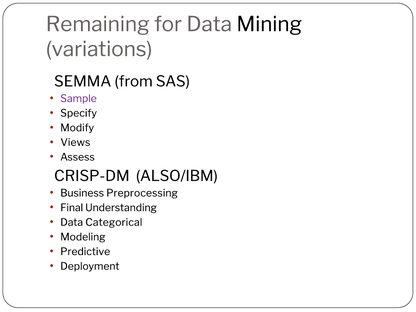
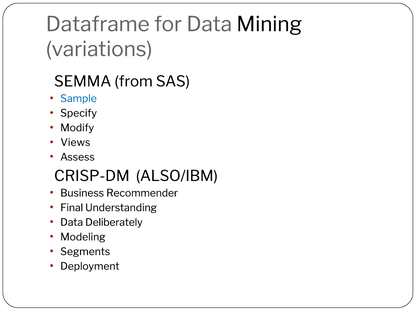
Remaining: Remaining -> Dataframe
Sample colour: purple -> blue
Preprocessing: Preprocessing -> Recommender
Categorical: Categorical -> Deliberately
Predictive: Predictive -> Segments
